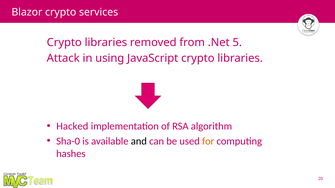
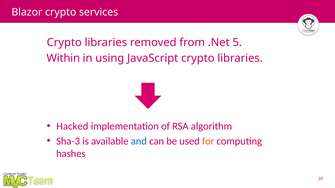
Attack: Attack -> Within
Sha-0: Sha-0 -> Sha-3
and colour: black -> blue
